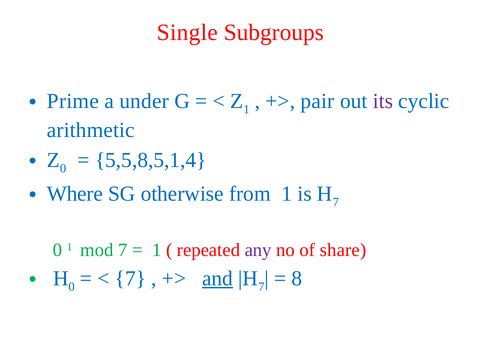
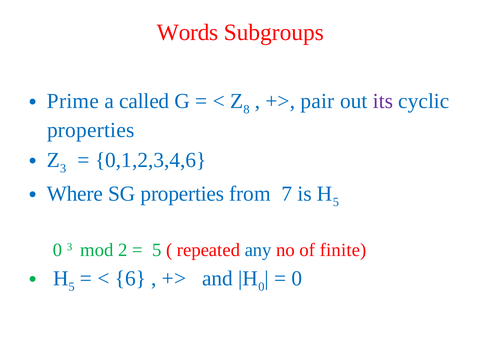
Single: Single -> Words
under: under -> called
1 at (247, 109): 1 -> 8
arithmetic at (91, 130): arithmetic -> properties
0 at (63, 168): 0 -> 3
5,5,8,5,1,4: 5,5,8,5,1,4 -> 0,1,2,3,4,6
SG otherwise: otherwise -> properties
from 1: 1 -> 7
7 at (336, 202): 7 -> 5
0 1: 1 -> 3
mod 7: 7 -> 2
1 at (157, 250): 1 -> 5
any colour: purple -> blue
share: share -> finite
0 at (72, 287): 0 -> 5
7 at (130, 278): 7 -> 6
and underline: present -> none
7 at (261, 287): 7 -> 0
8 at (297, 278): 8 -> 0
